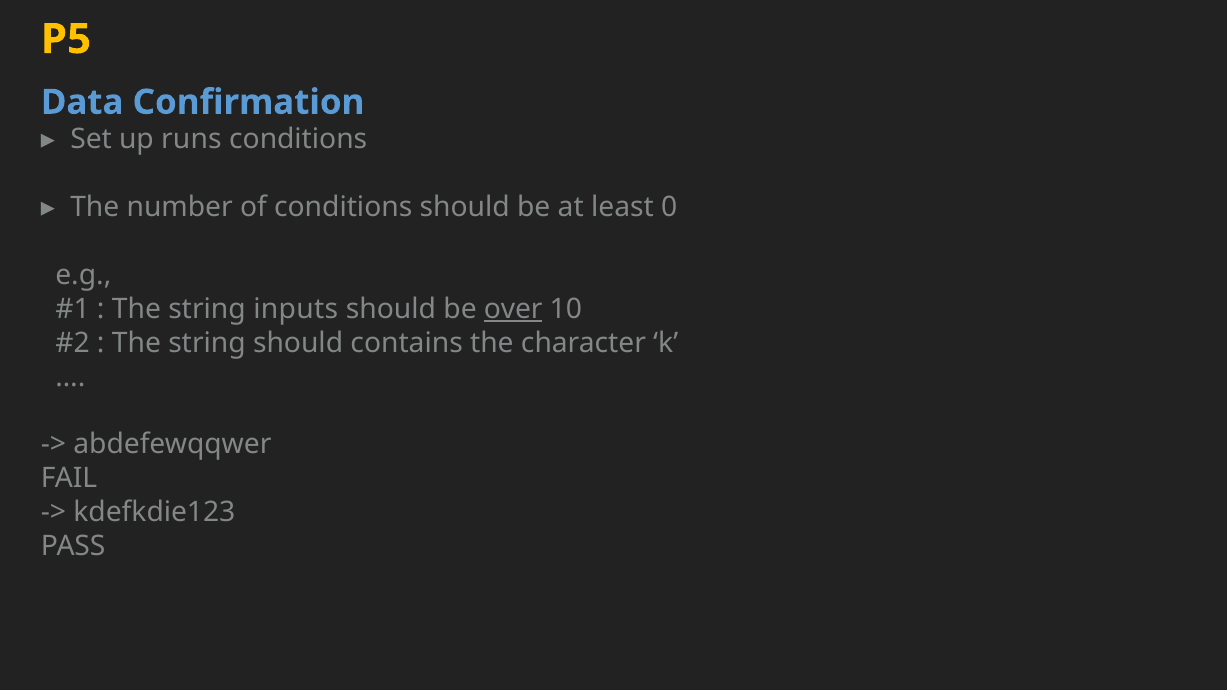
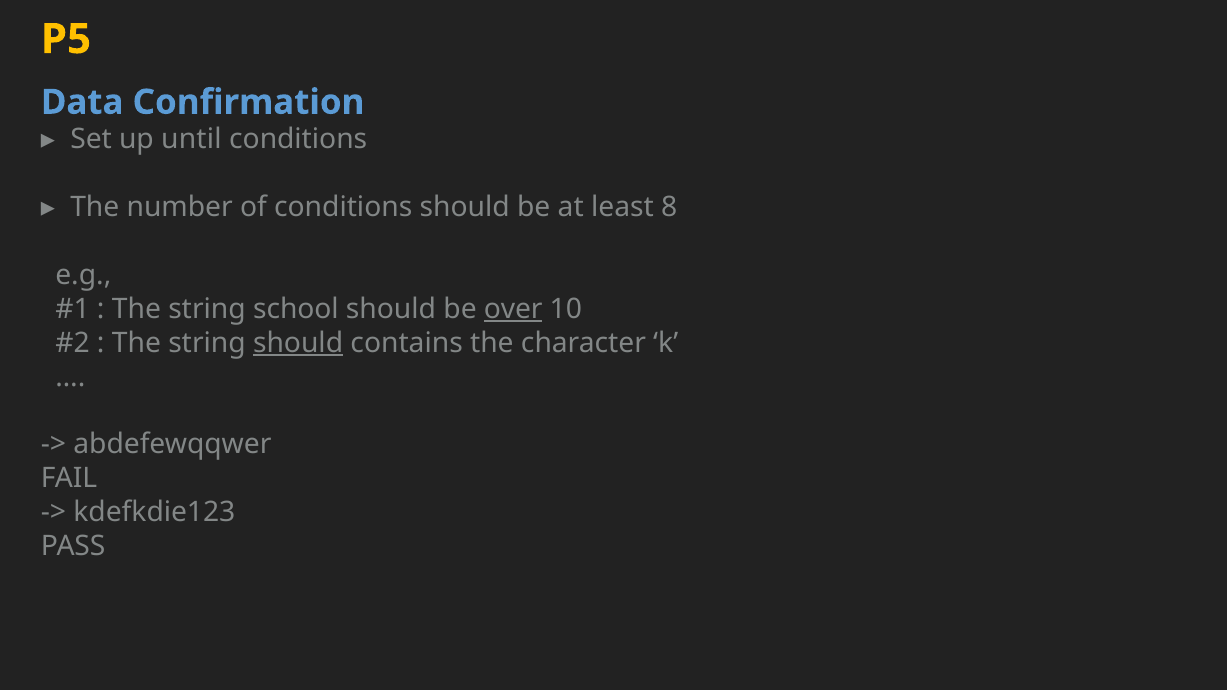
runs: runs -> until
0: 0 -> 8
inputs: inputs -> school
should at (298, 343) underline: none -> present
